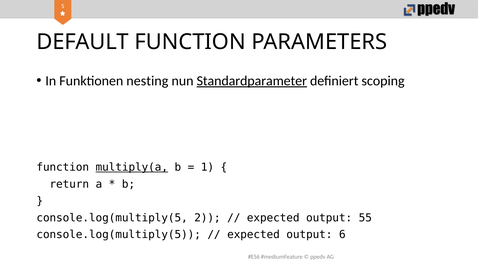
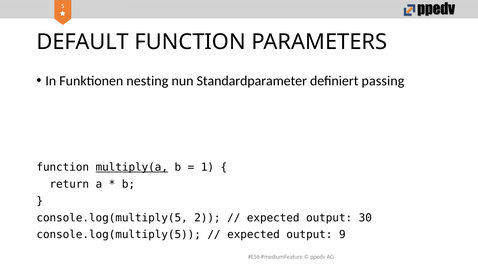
Standardparameter underline: present -> none
scoping: scoping -> passing
55: 55 -> 30
6: 6 -> 9
